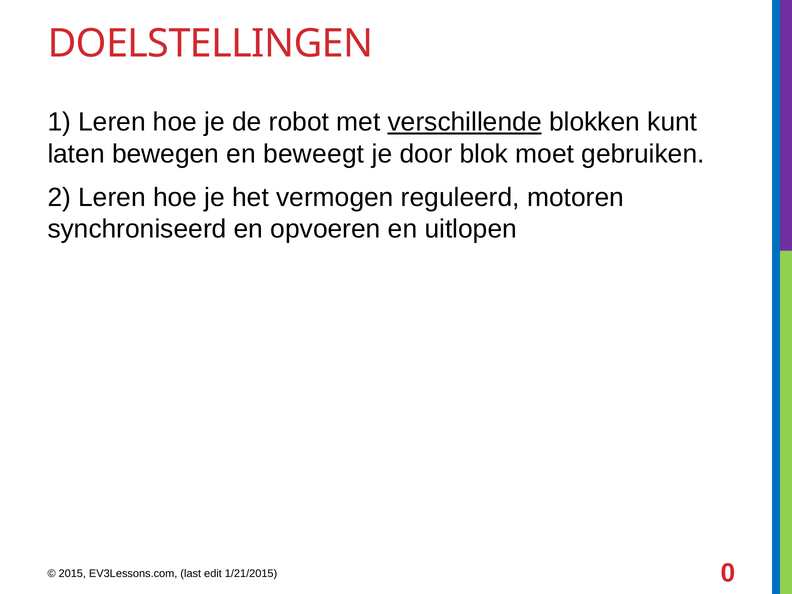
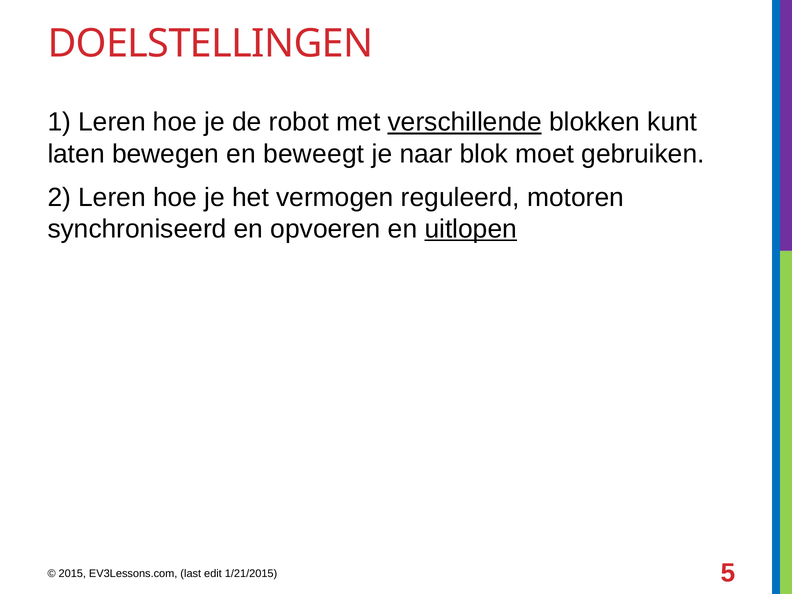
door: door -> naar
uitlopen underline: none -> present
0: 0 -> 5
